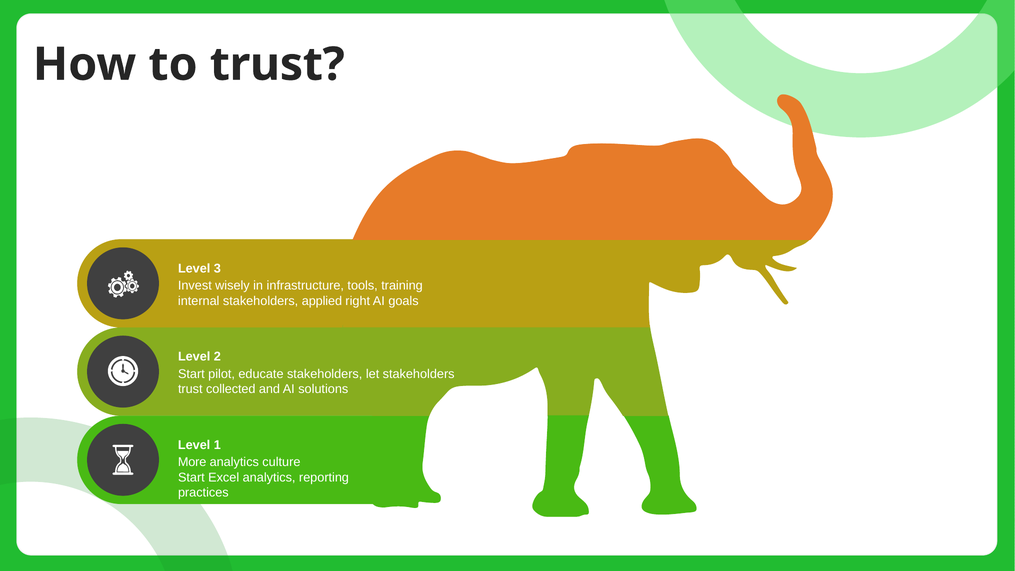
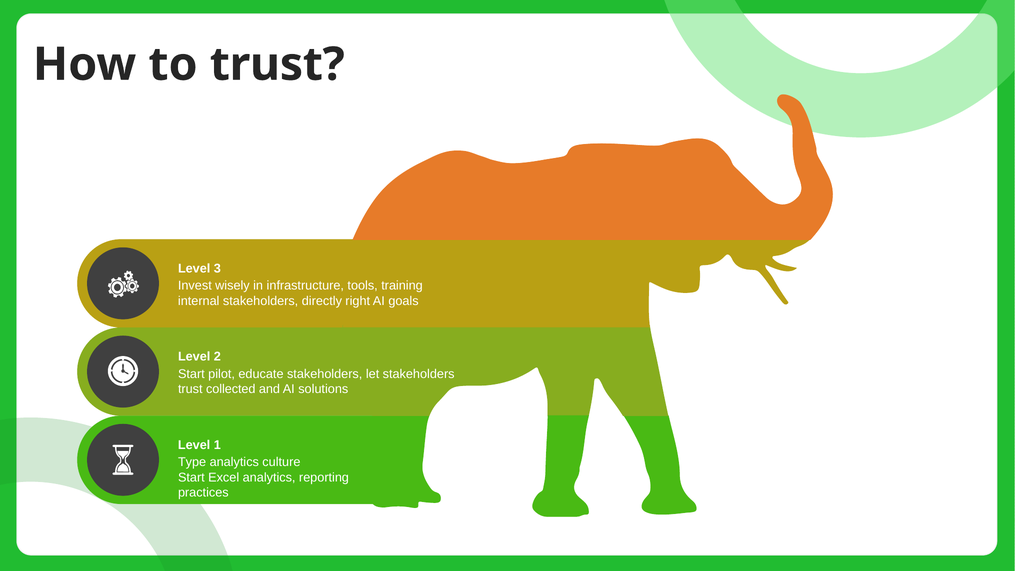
applied: applied -> directly
More: More -> Type
